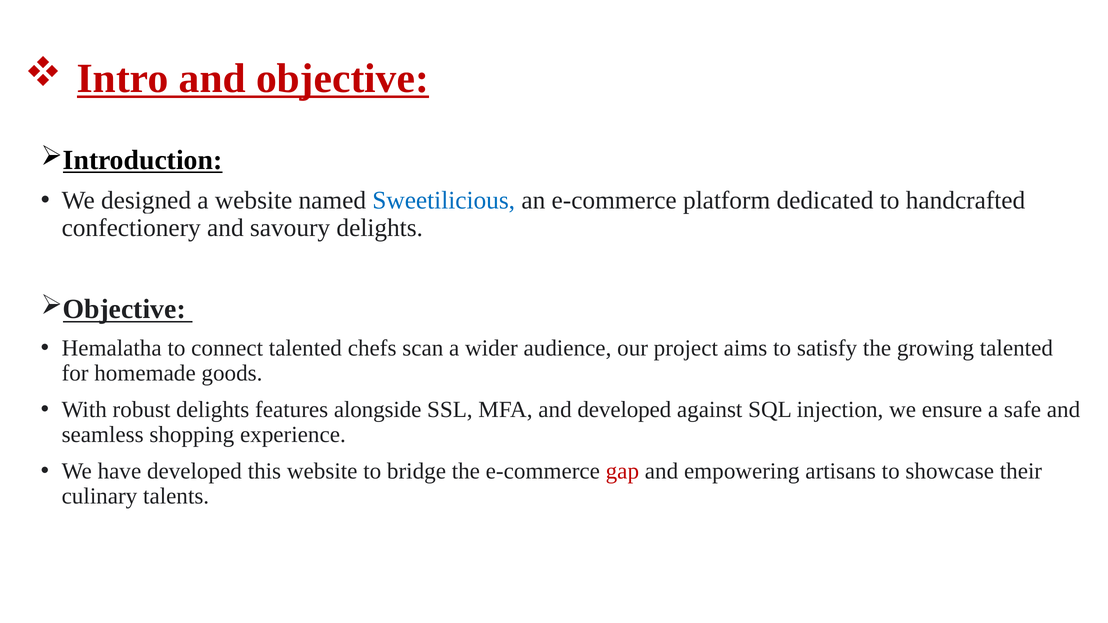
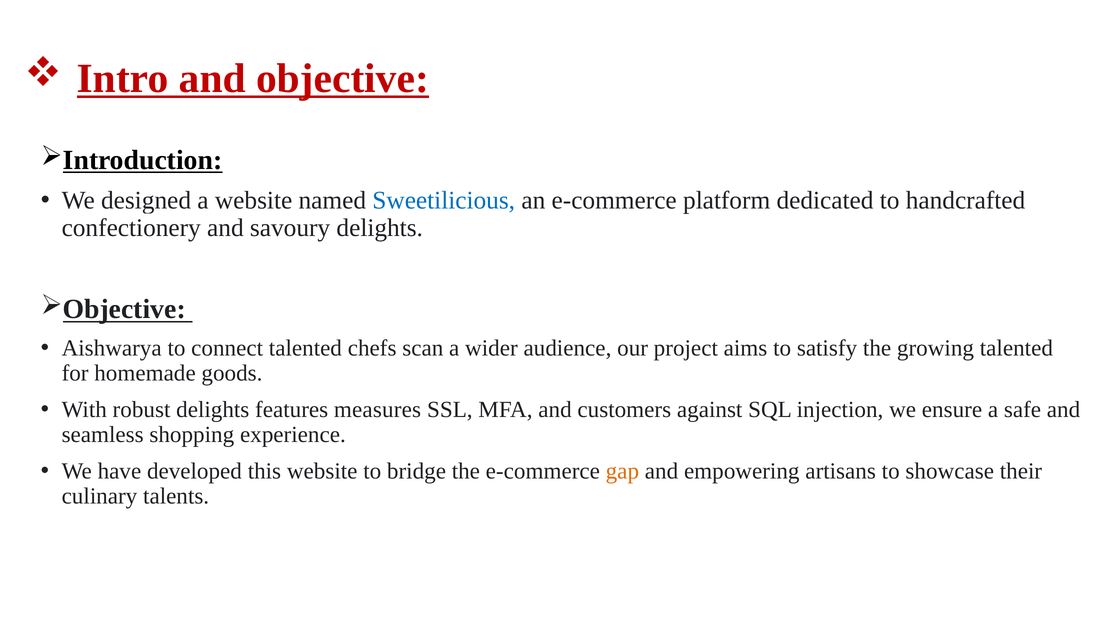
Hemalatha: Hemalatha -> Aishwarya
alongside: alongside -> measures
and developed: developed -> customers
gap colour: red -> orange
